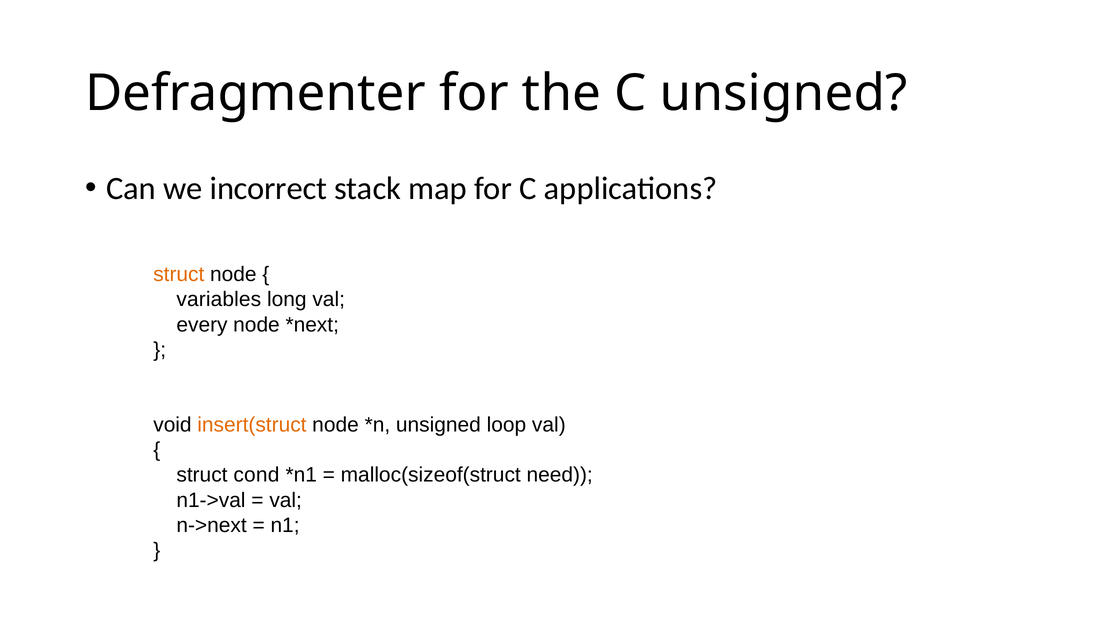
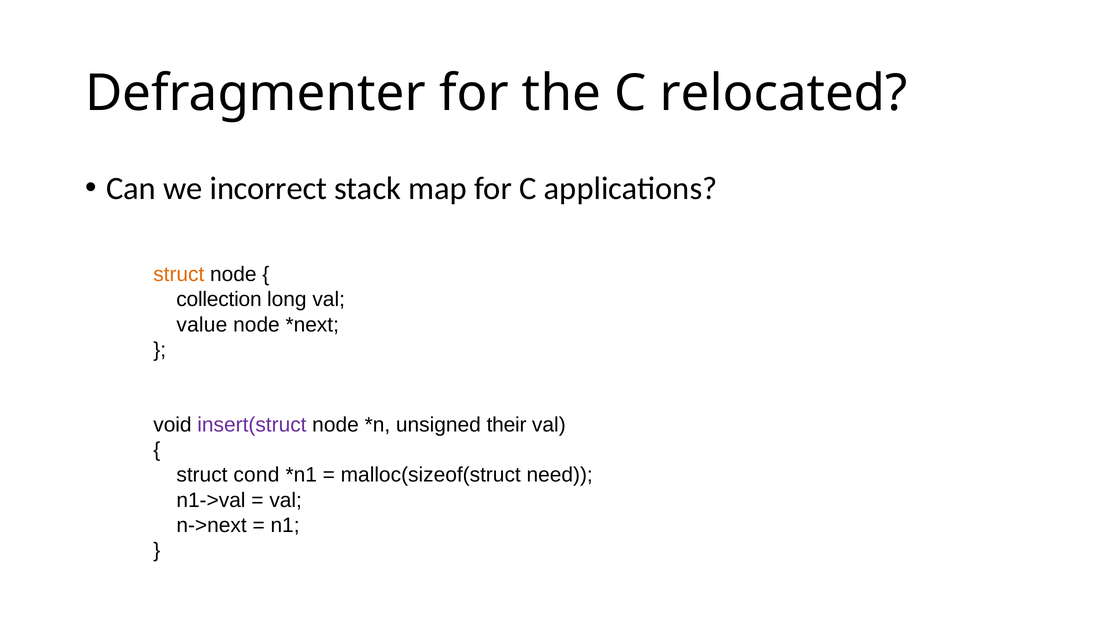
C unsigned: unsigned -> relocated
variables: variables -> collection
every: every -> value
insert(struct colour: orange -> purple
loop: loop -> their
